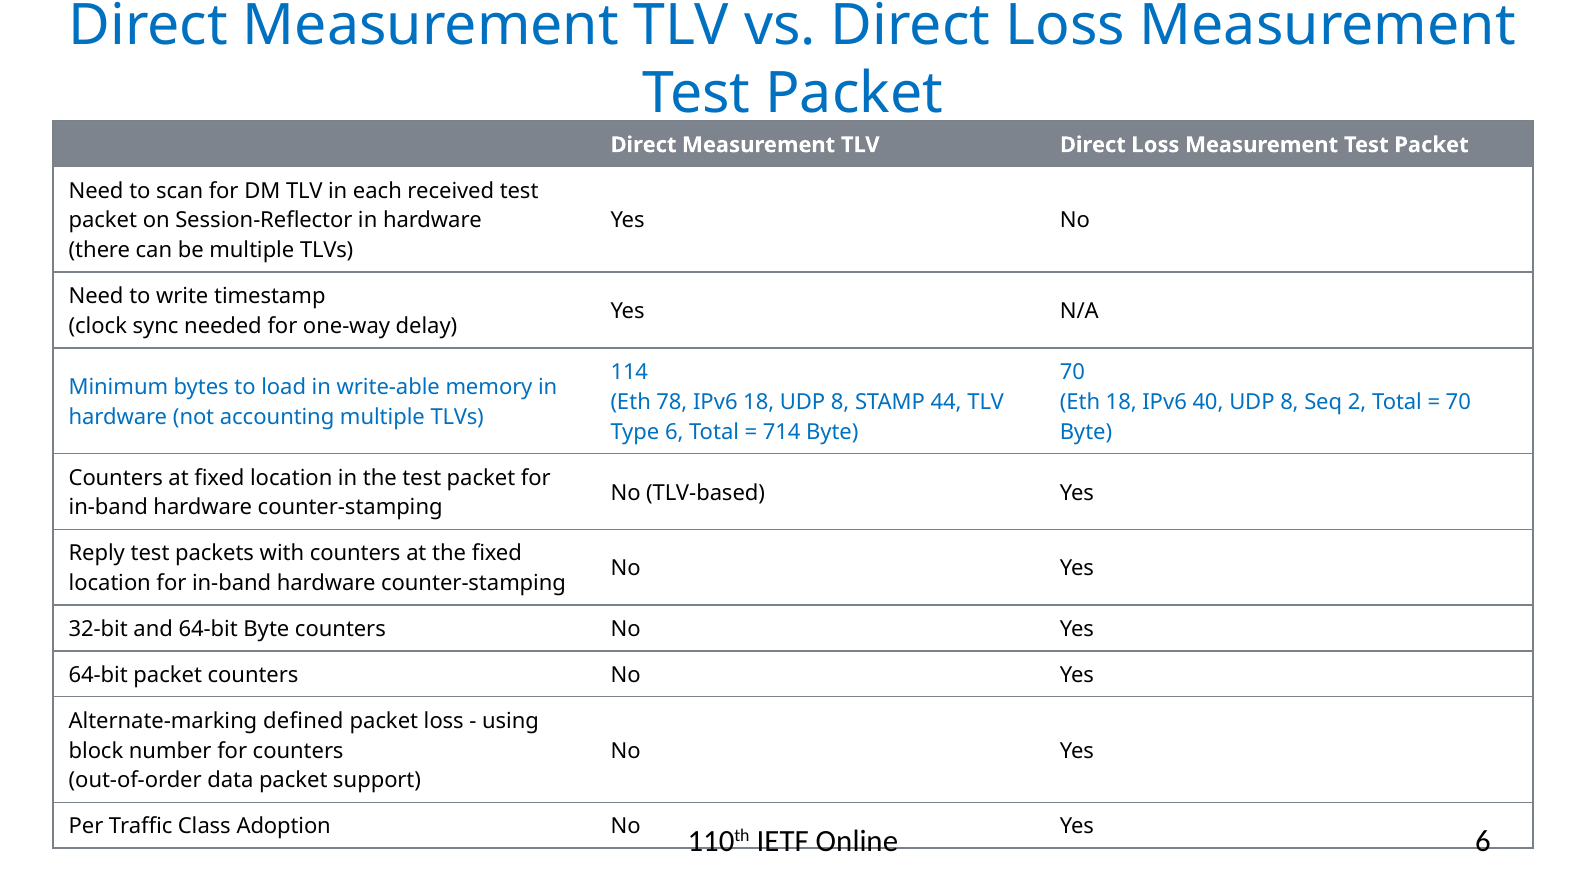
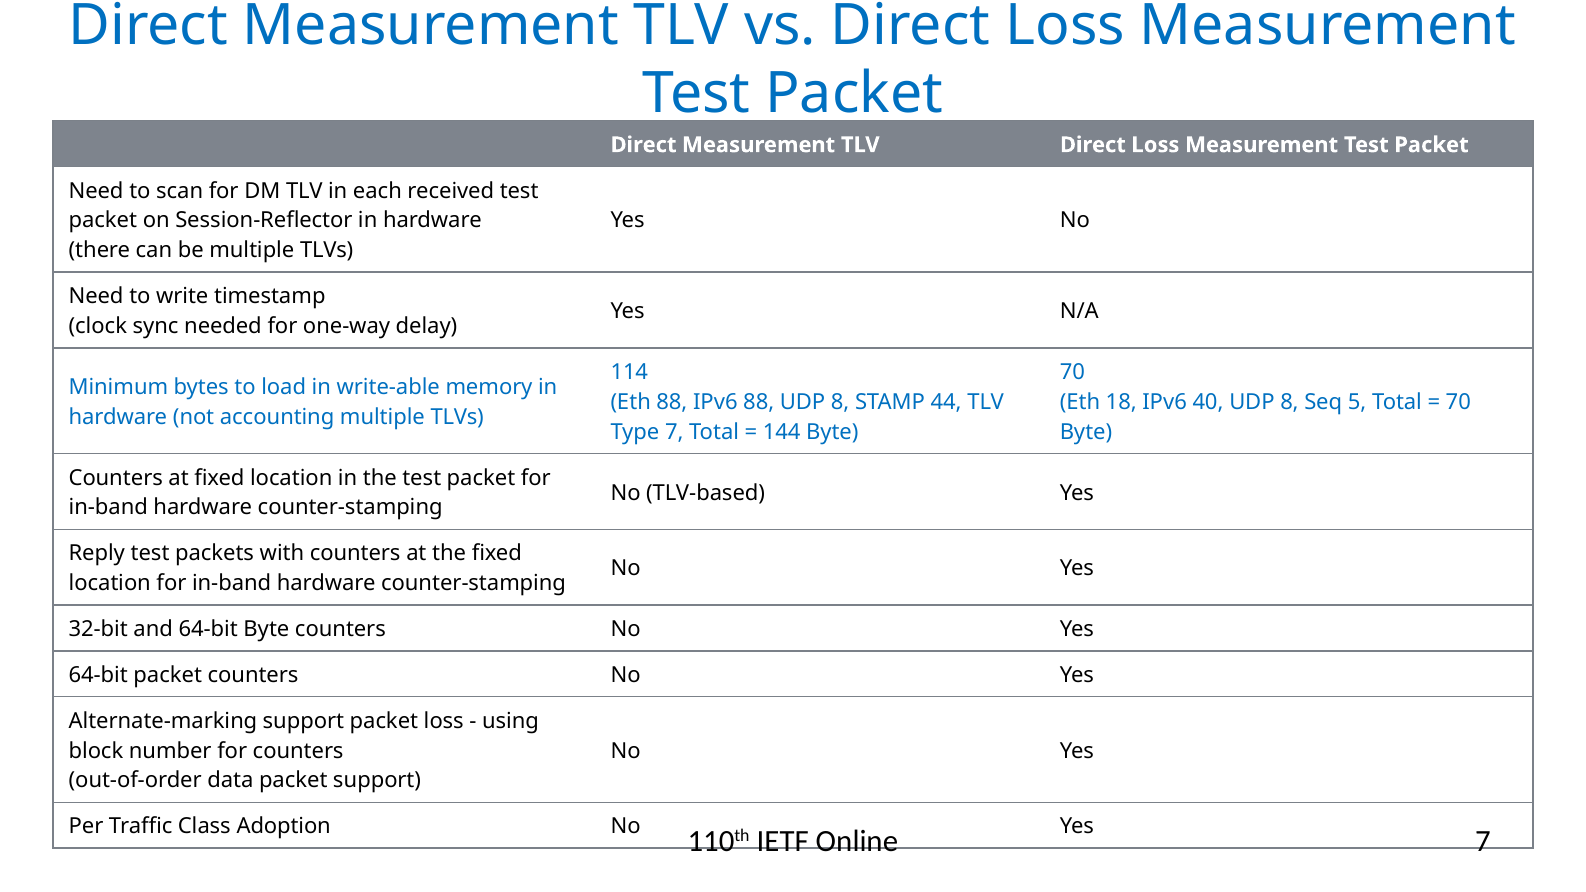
Eth 78: 78 -> 88
IPv6 18: 18 -> 88
2: 2 -> 5
Type 6: 6 -> 7
714: 714 -> 144
Alternate-marking defined: defined -> support
Online 6: 6 -> 7
